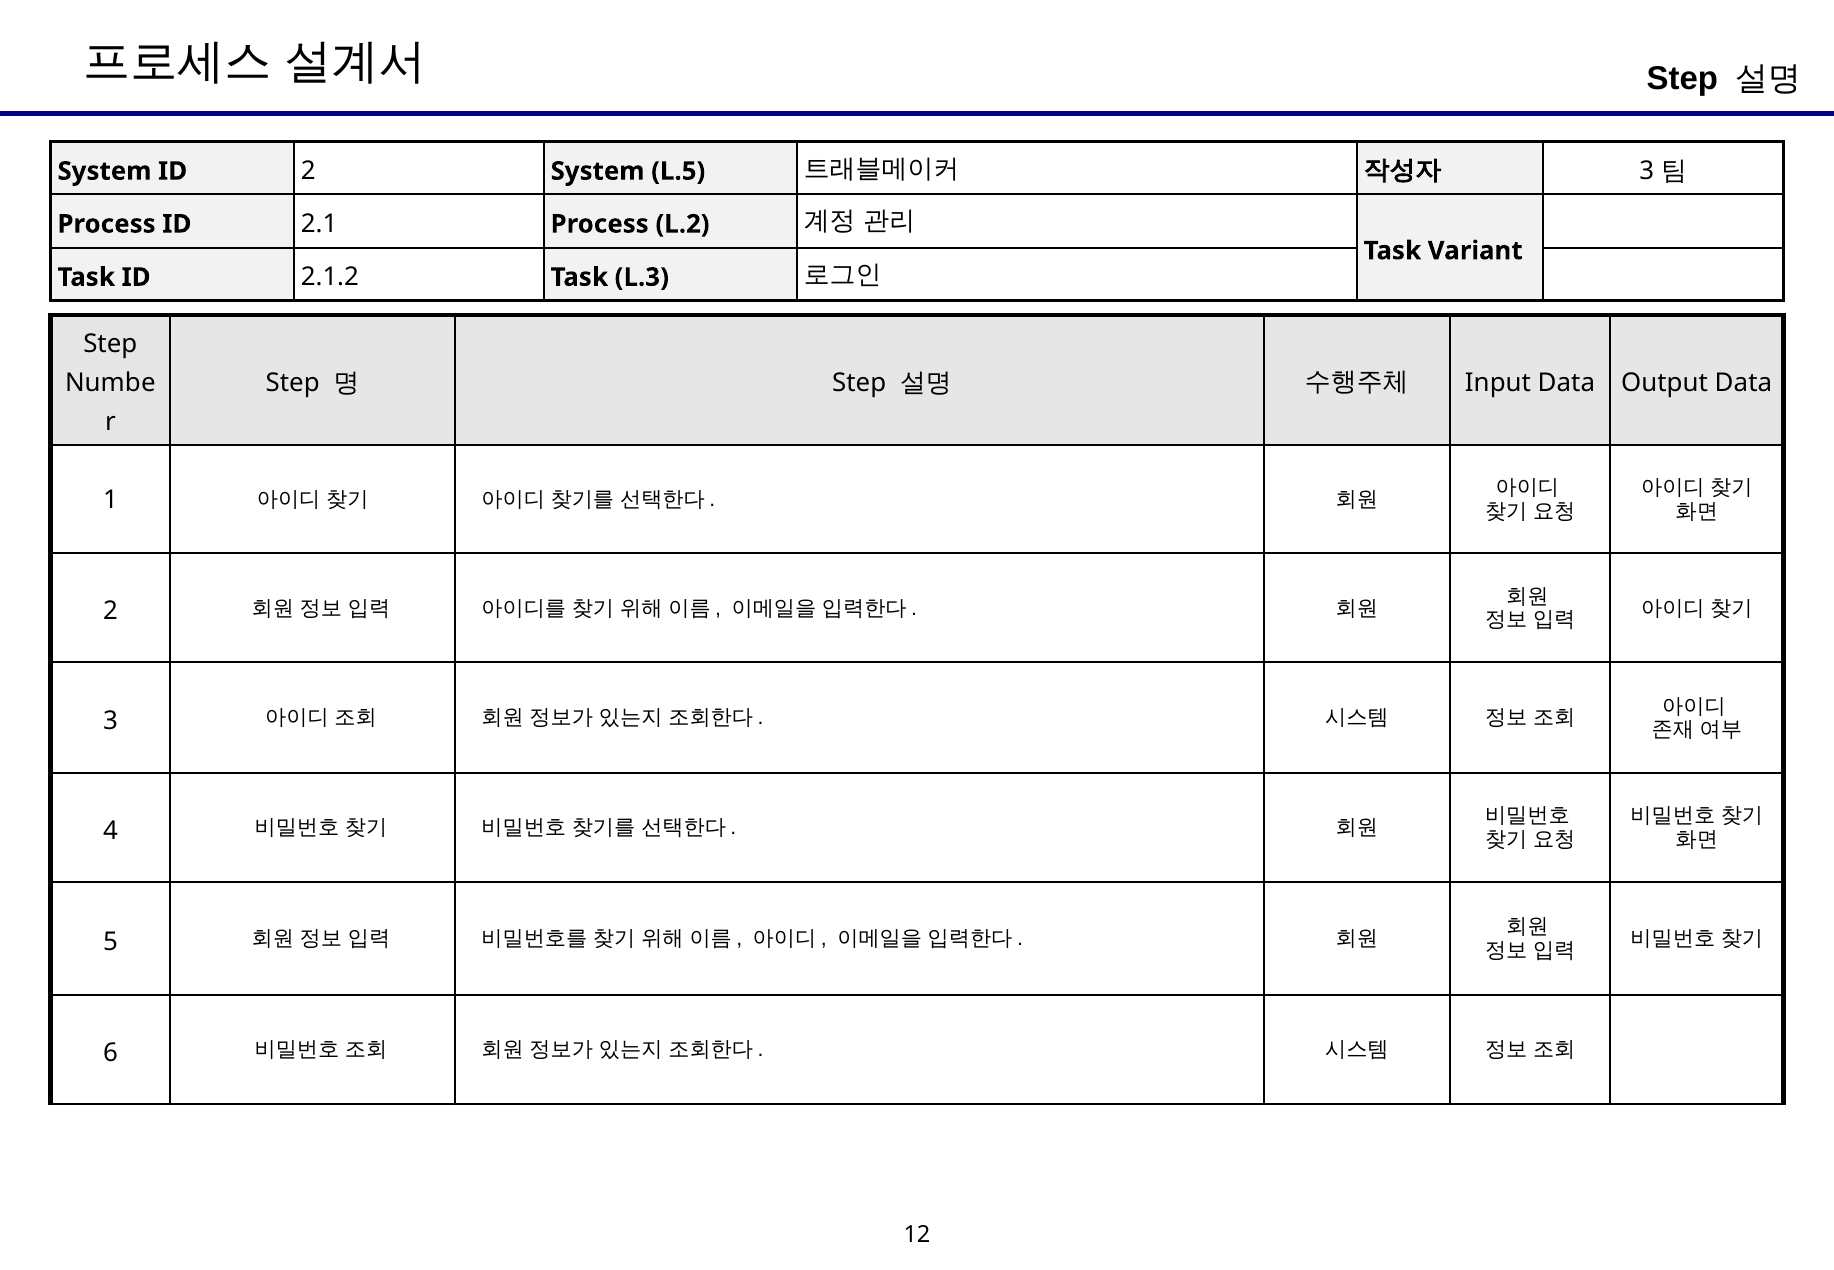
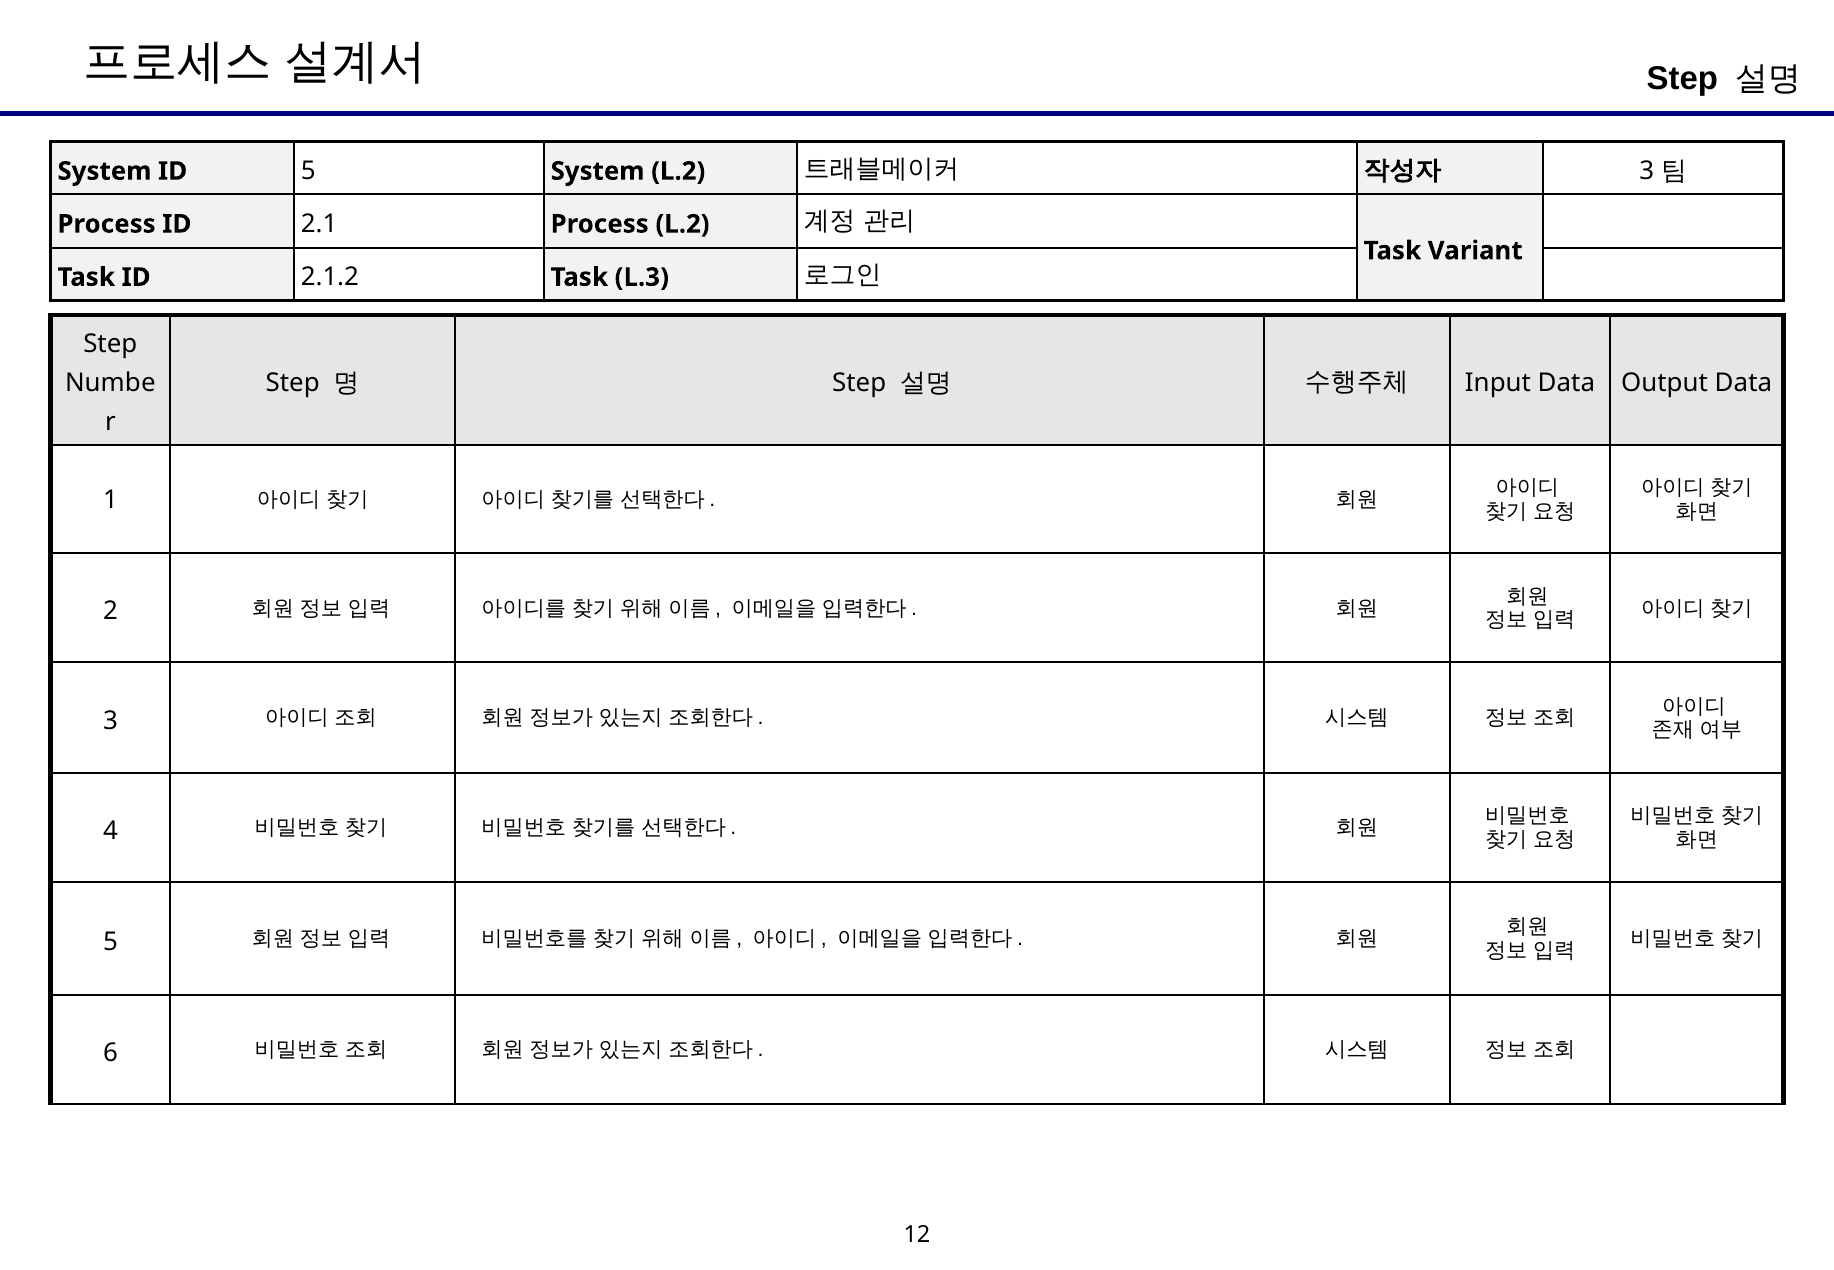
ID 2: 2 -> 5
System L.5: L.5 -> L.2
